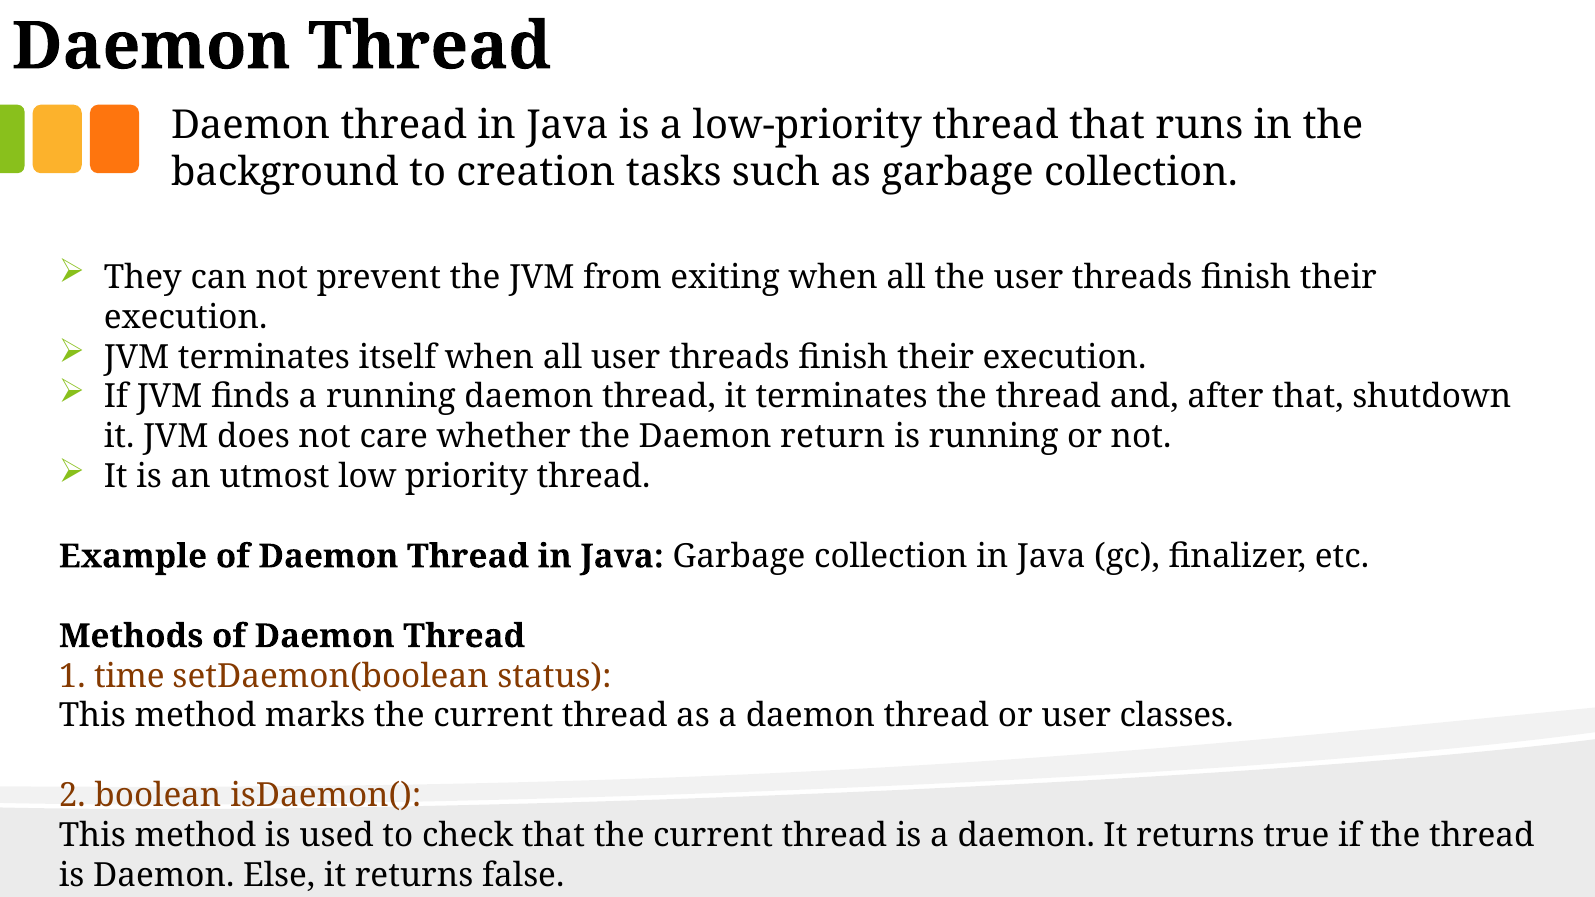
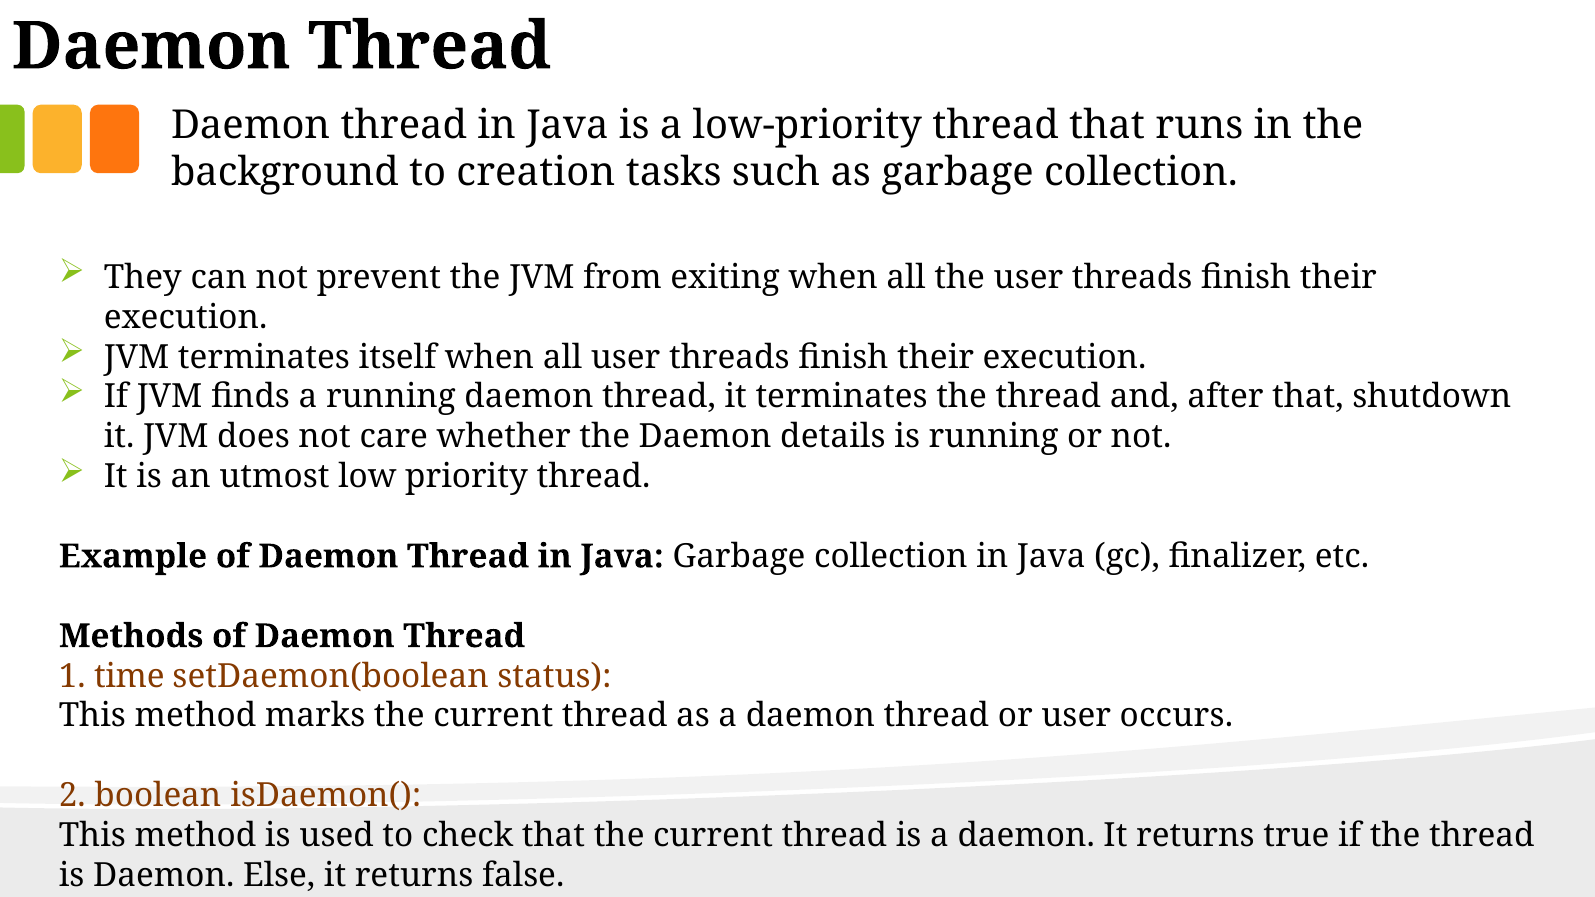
return: return -> details
classes: classes -> occurs
